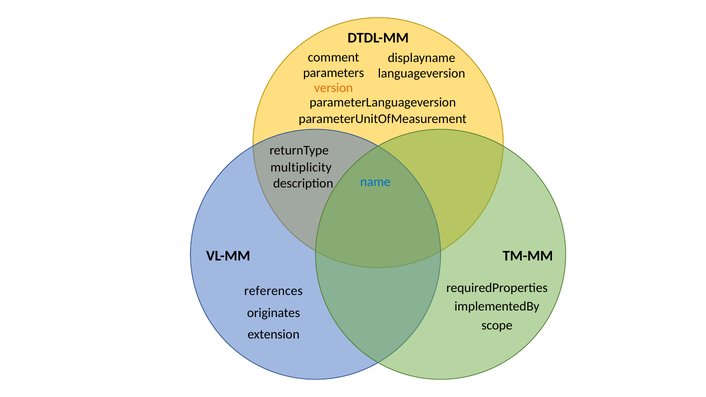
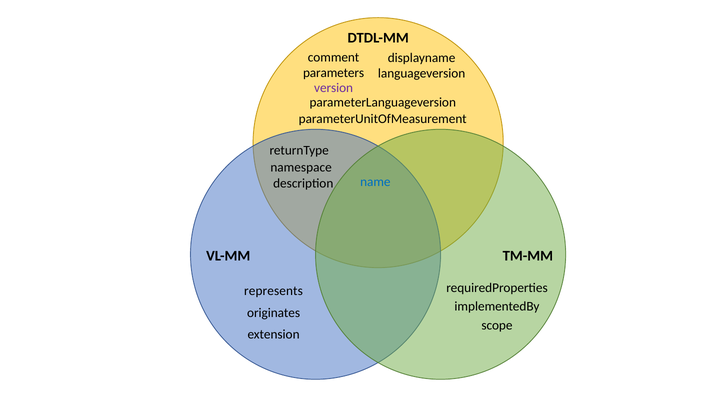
version colour: orange -> purple
multiplicity: multiplicity -> namespace
references: references -> represents
